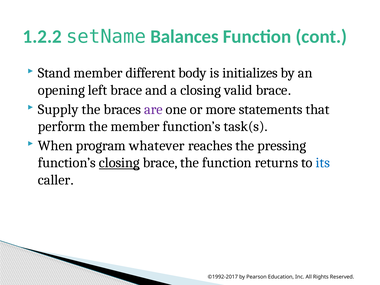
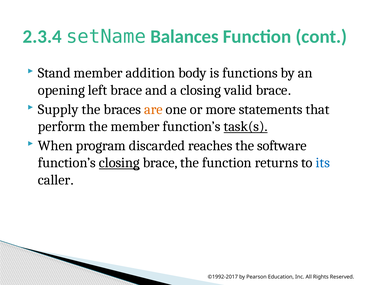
1.2.2: 1.2.2 -> 2.3.4
different: different -> addition
initializes: initializes -> functions
are colour: purple -> orange
task(s underline: none -> present
whatever: whatever -> discarded
pressing: pressing -> software
